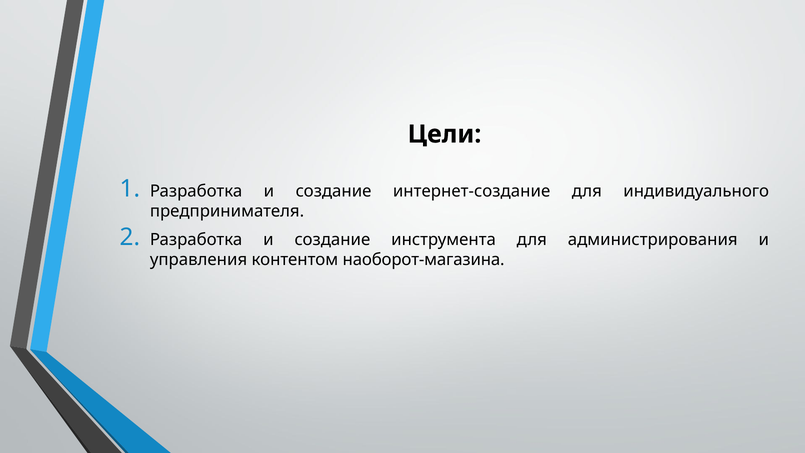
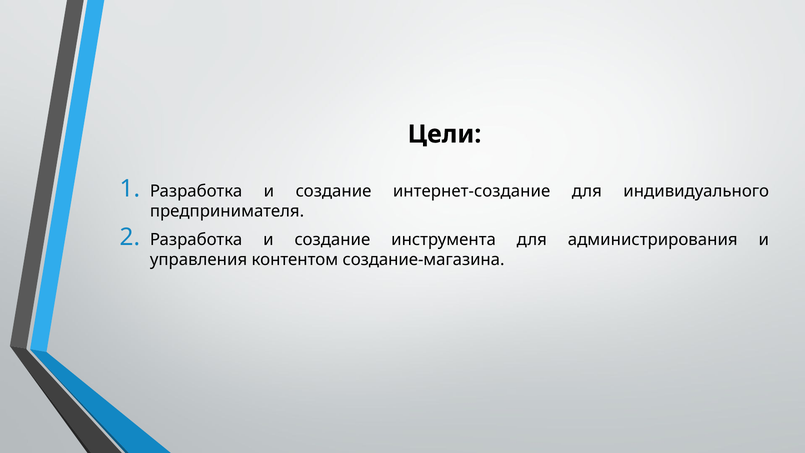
наоборот-магазина: наоборот-магазина -> создание-магазина
